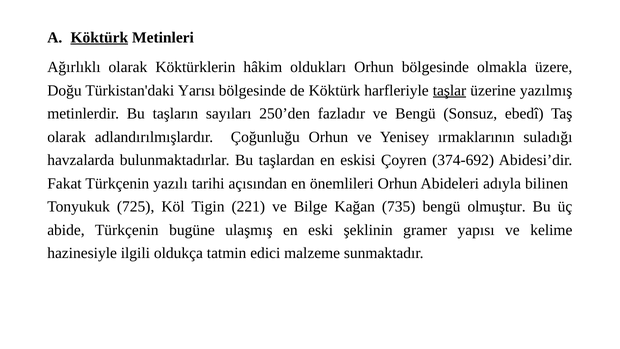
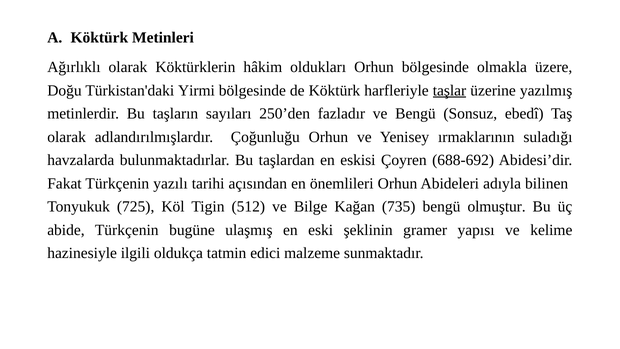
Köktürk at (99, 37) underline: present -> none
Yarısı: Yarısı -> Yirmi
374-692: 374-692 -> 688-692
221: 221 -> 512
